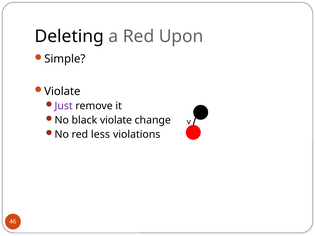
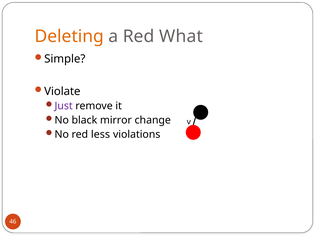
Deleting colour: black -> orange
Upon: Upon -> What
black violate: violate -> mirror
